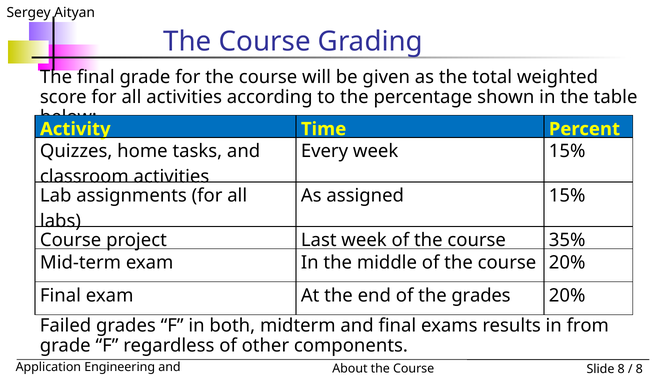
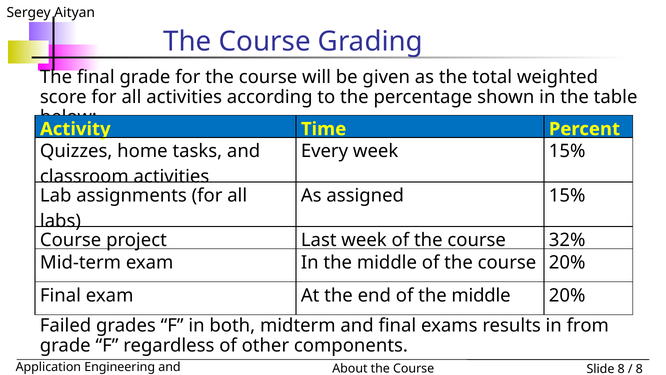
35%: 35% -> 32%
of the grades: grades -> middle
